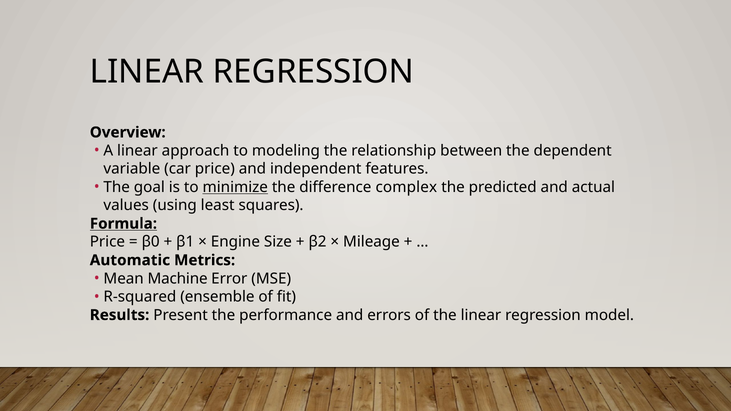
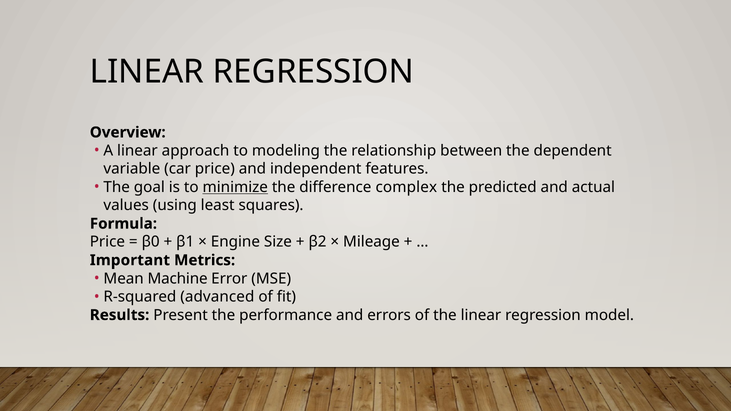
Formula underline: present -> none
Automatic: Automatic -> Important
ensemble: ensemble -> advanced
